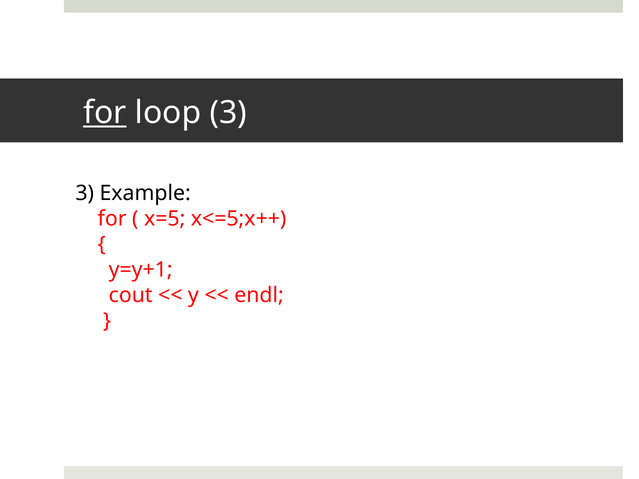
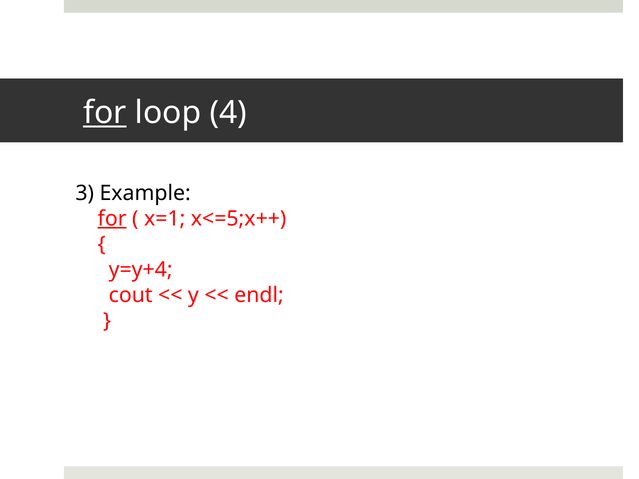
loop 3: 3 -> 4
for at (112, 219) underline: none -> present
x=5: x=5 -> x=1
y=y+1: y=y+1 -> y=y+4
